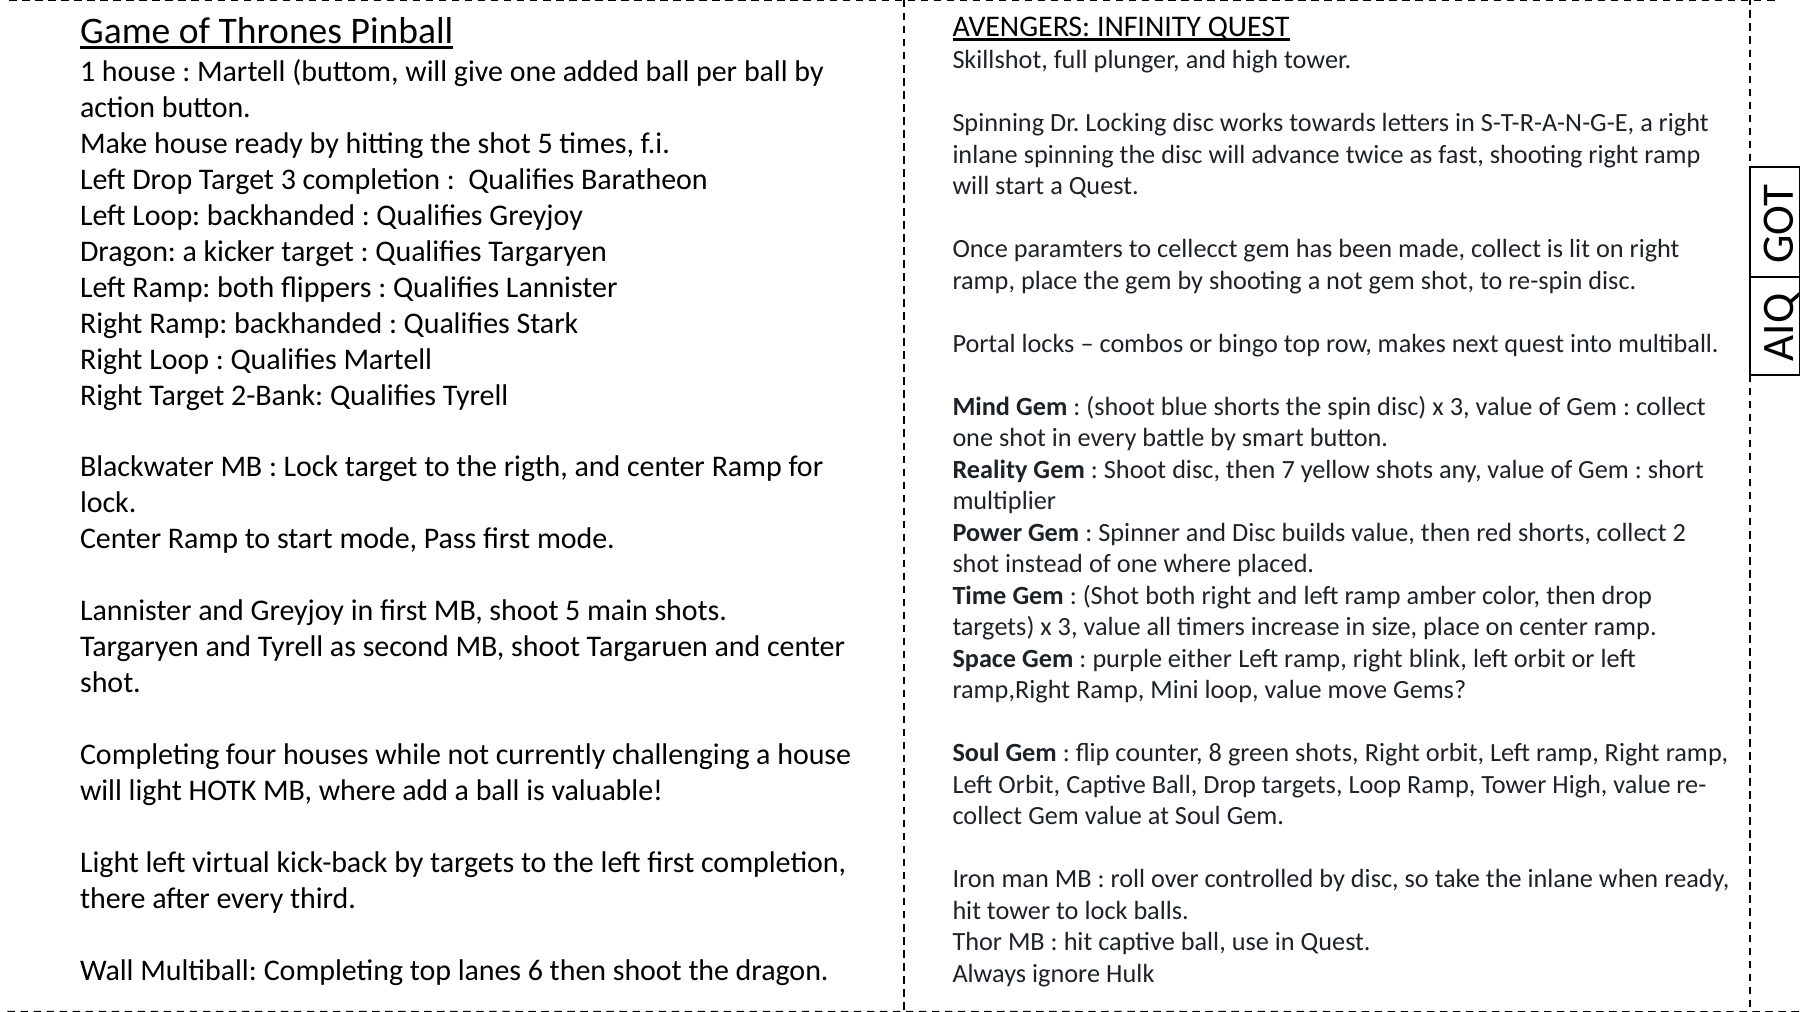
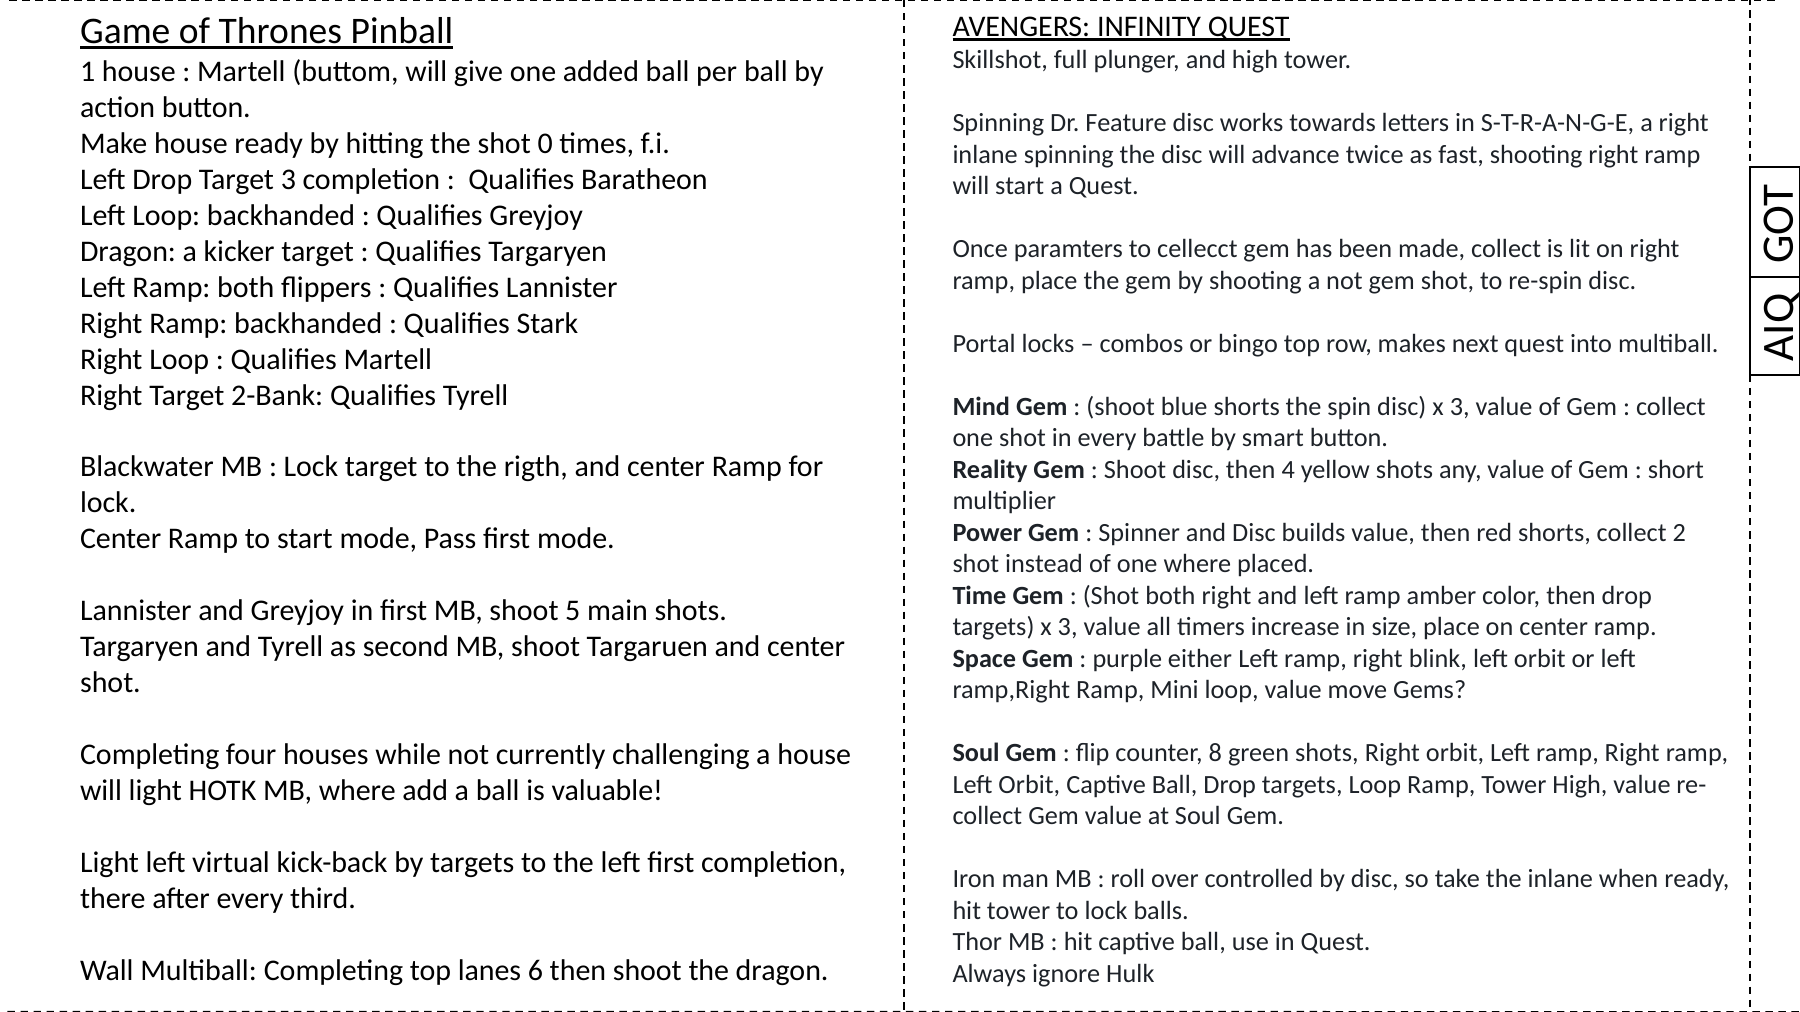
Locking: Locking -> Feature
shot 5: 5 -> 0
7: 7 -> 4
